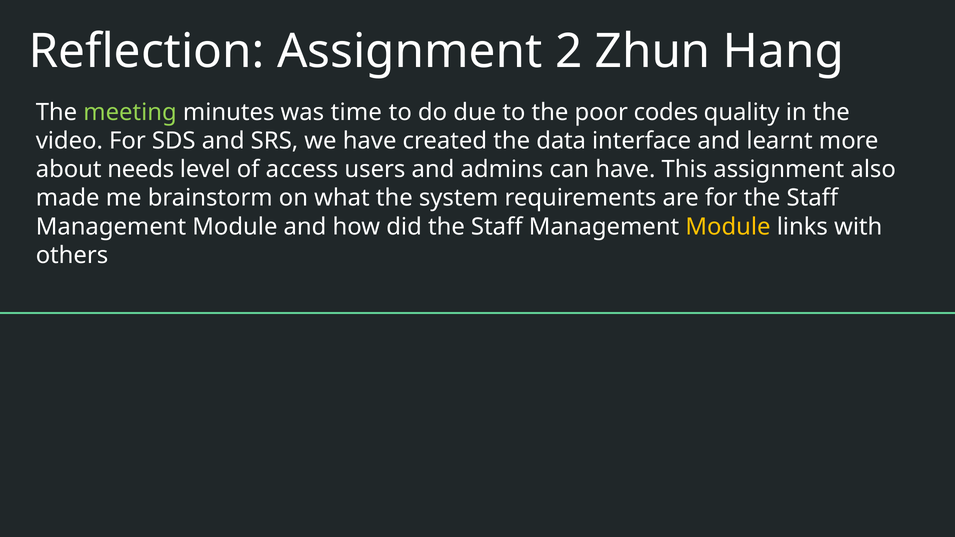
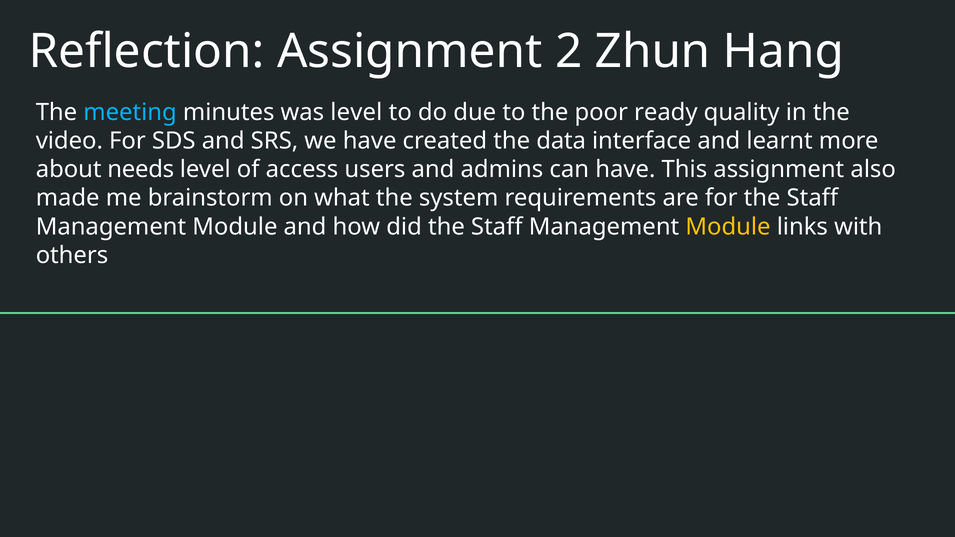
meeting colour: light green -> light blue
was time: time -> level
codes: codes -> ready
